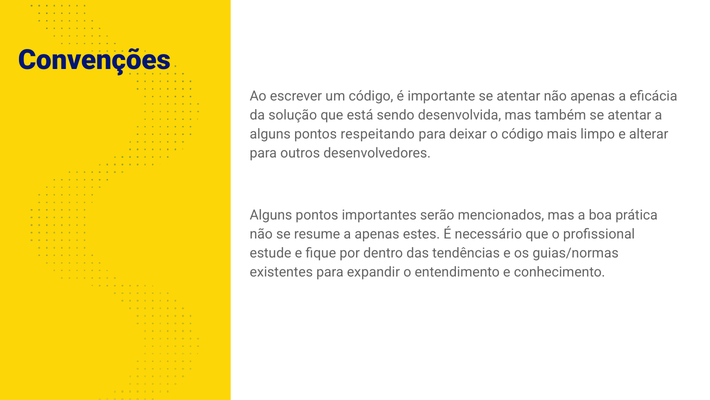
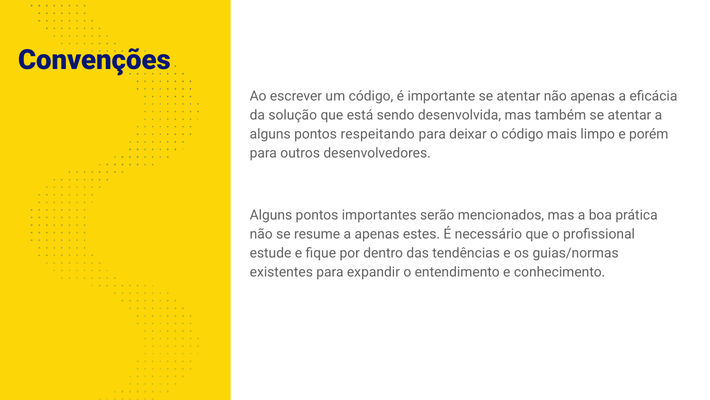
alterar: alterar -> porém
